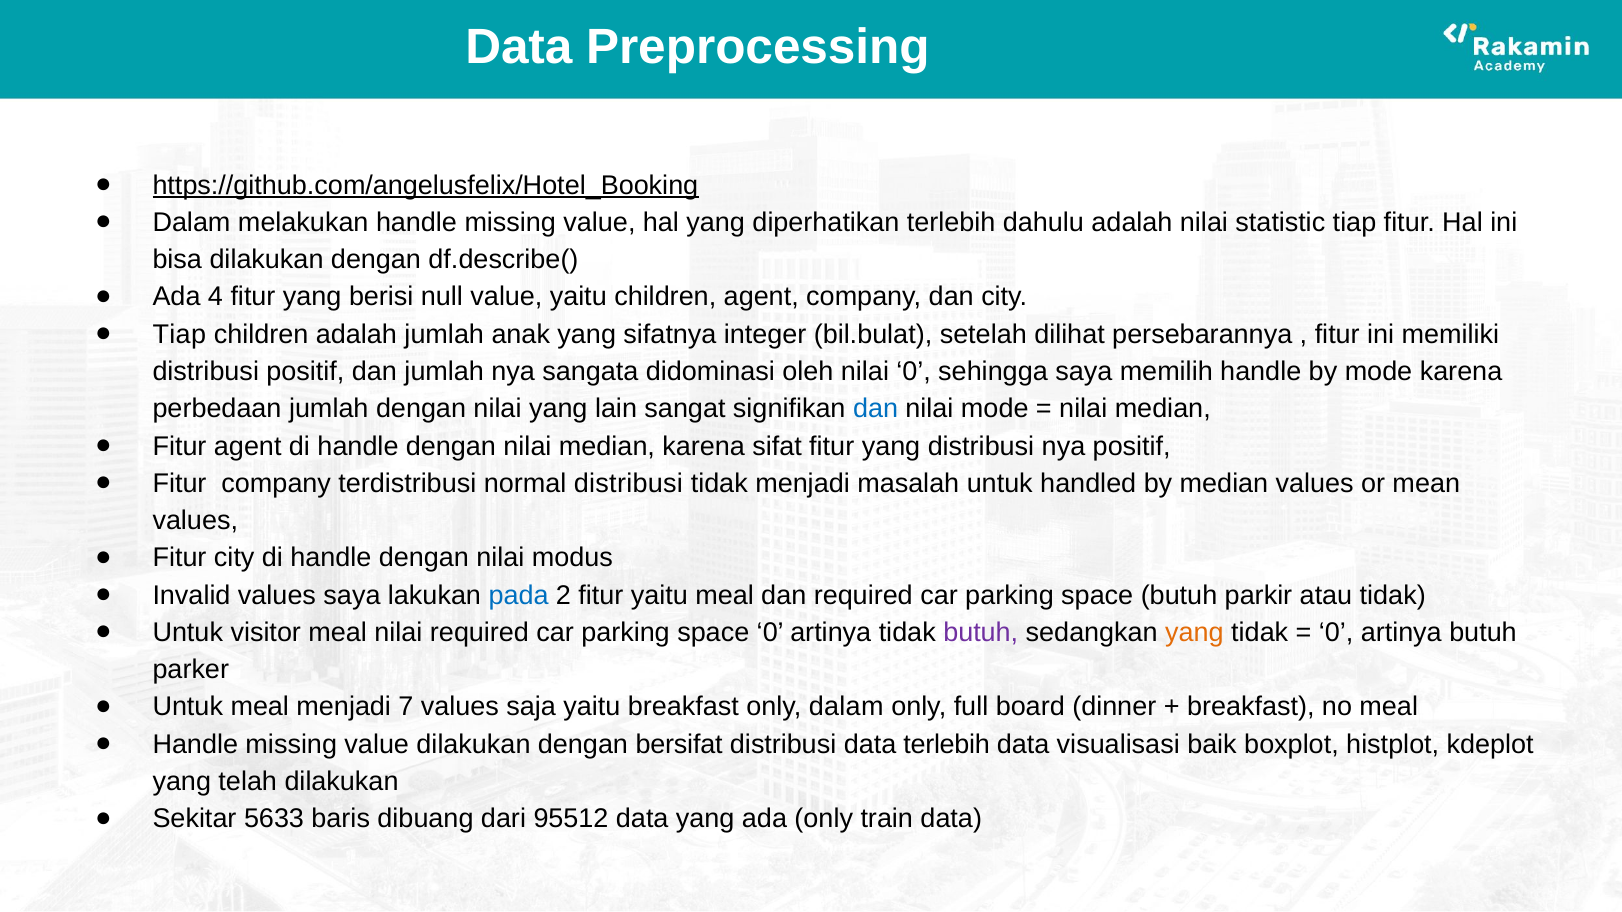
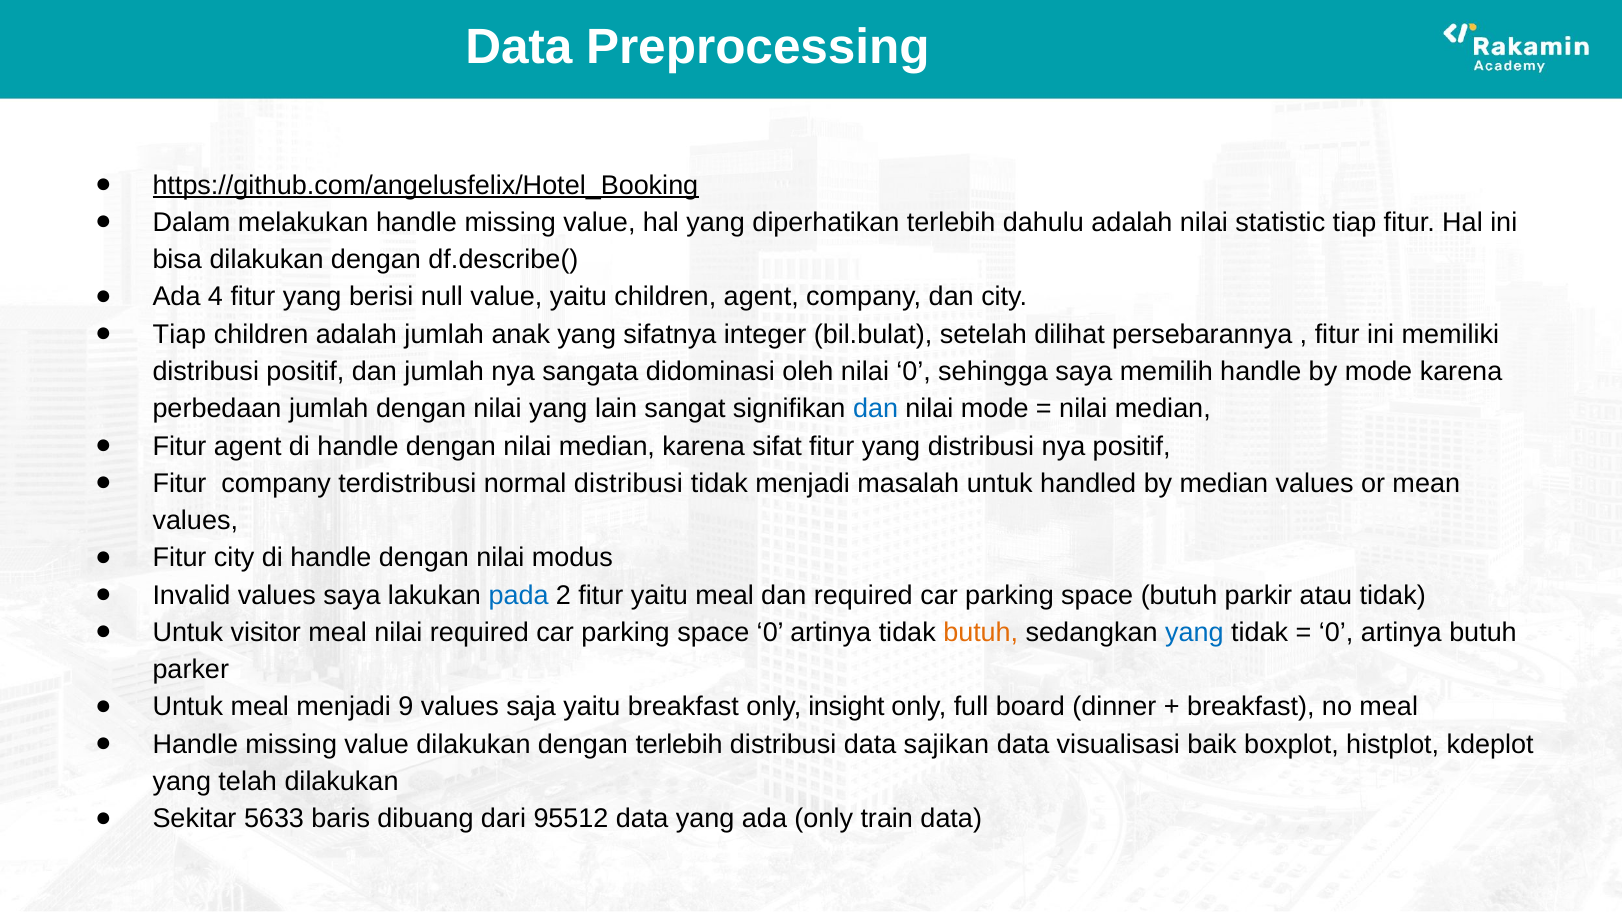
butuh at (981, 633) colour: purple -> orange
yang at (1194, 633) colour: orange -> blue
7: 7 -> 9
only dalam: dalam -> insight
dengan bersifat: bersifat -> terlebih
data terlebih: terlebih -> sajikan
